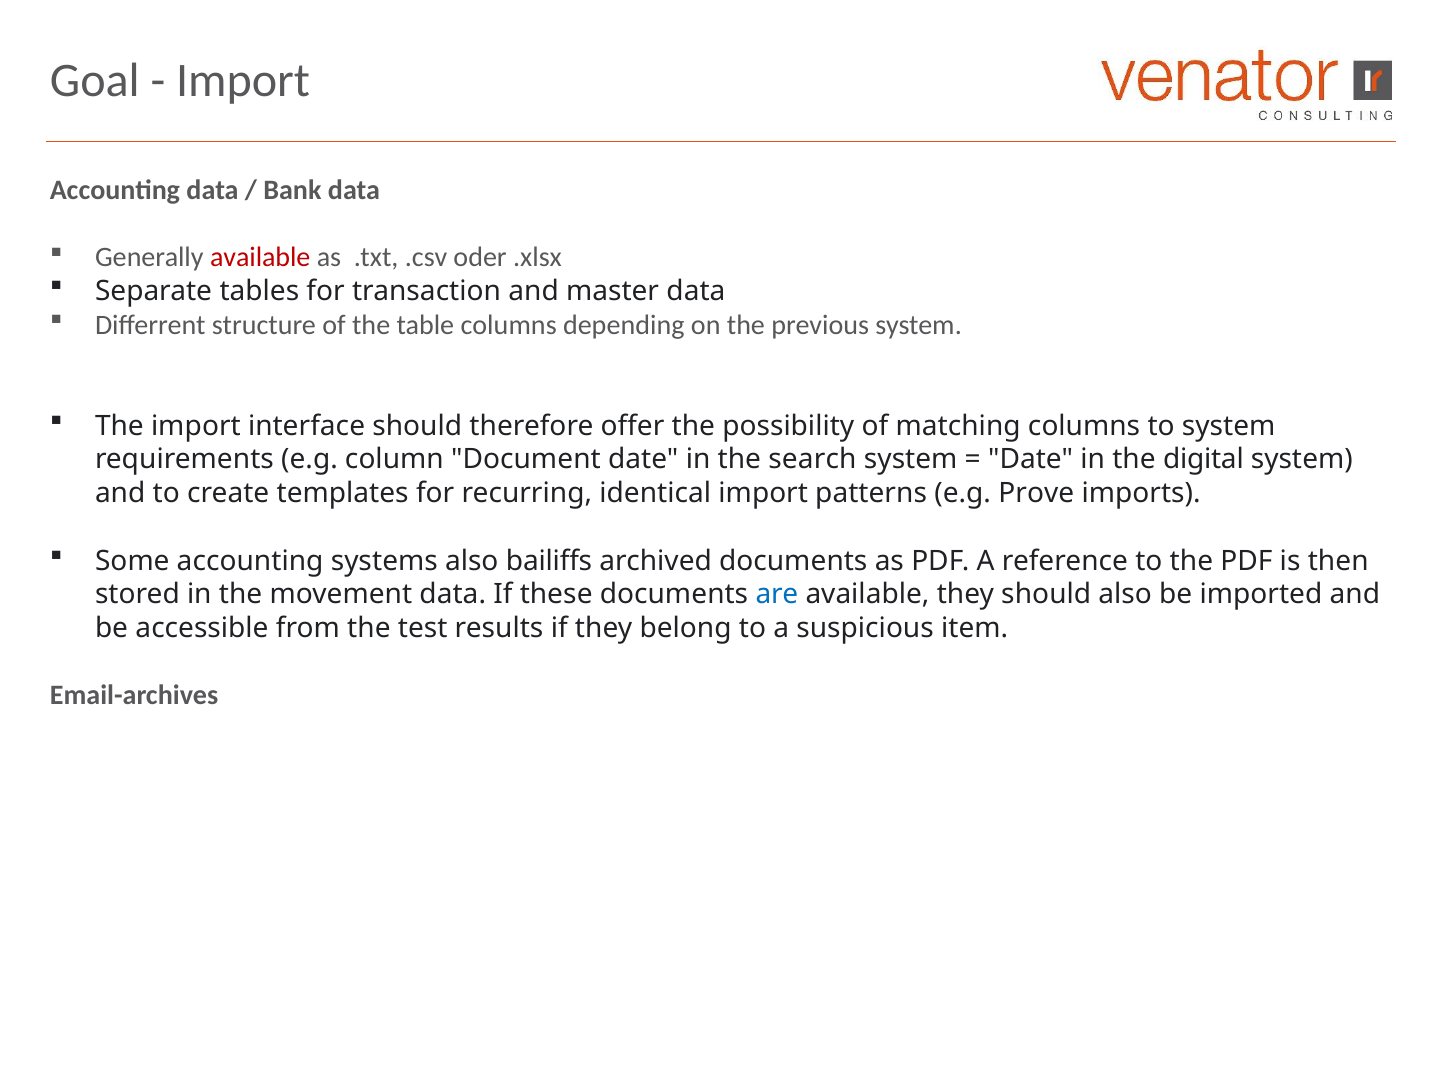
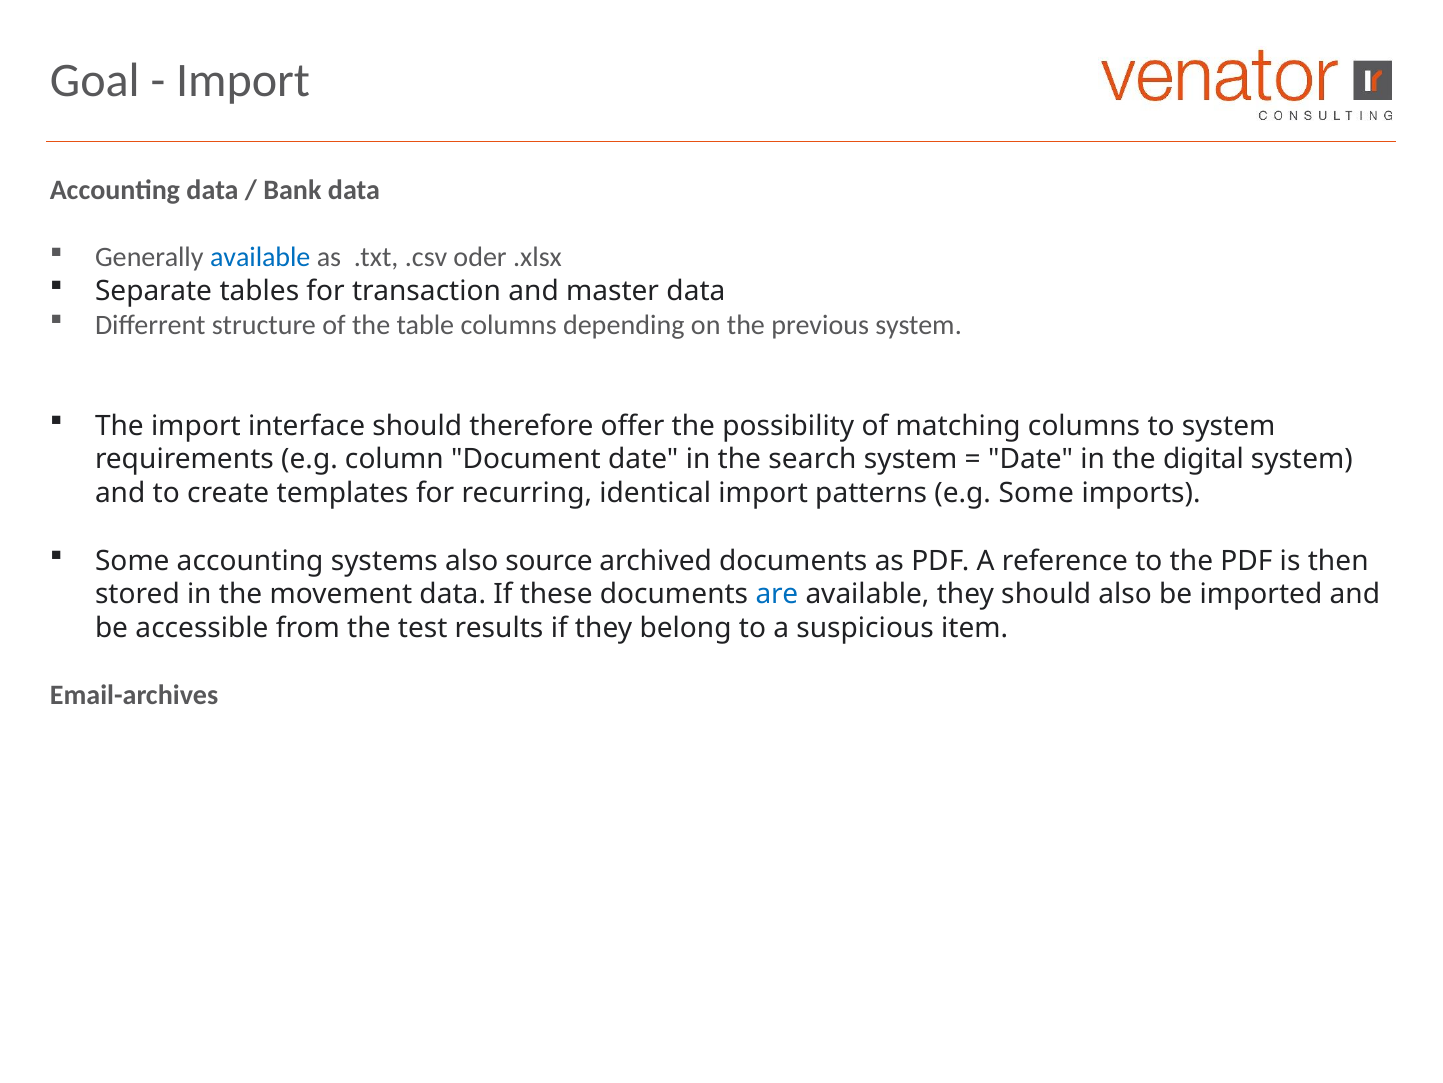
available at (260, 257) colour: red -> blue
e.g Prove: Prove -> Some
bailiffs: bailiffs -> source
